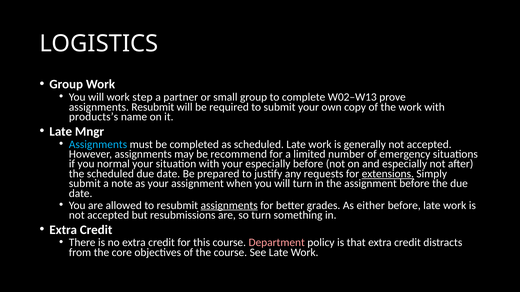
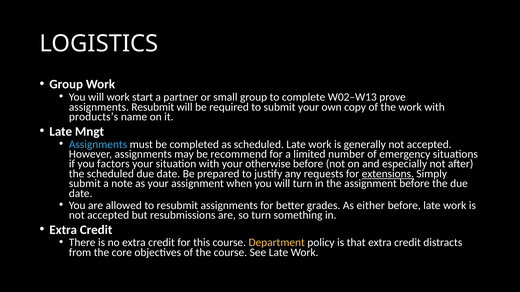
step: step -> start
Mngr: Mngr -> Mngt
normal: normal -> factors
your especially: especially -> otherwise
assignments at (229, 206) underline: present -> none
Department colour: pink -> yellow
